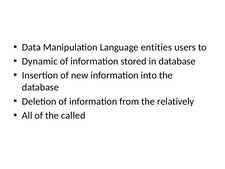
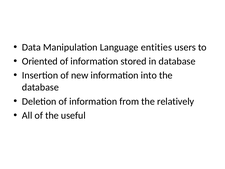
Dynamic: Dynamic -> Oriented
called: called -> useful
